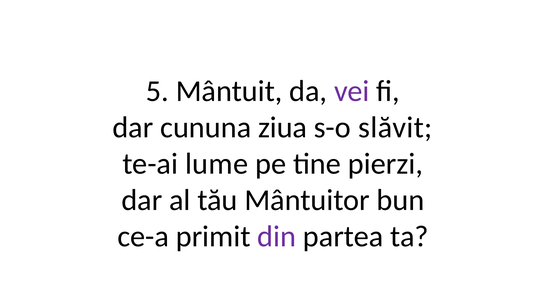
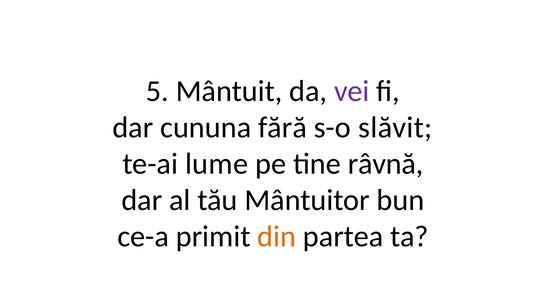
ziua: ziua -> fără
pierzi: pierzi -> râvnă
din colour: purple -> orange
